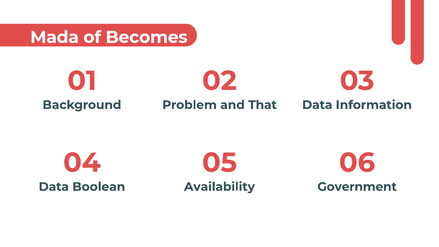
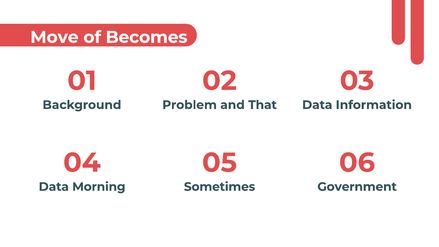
Mada: Mada -> Move
Boolean: Boolean -> Morning
Availability: Availability -> Sometimes
